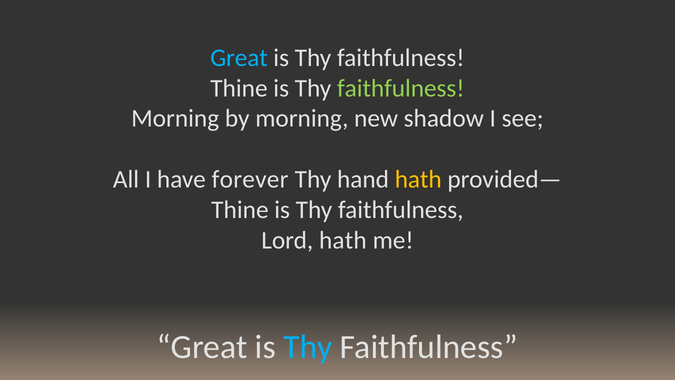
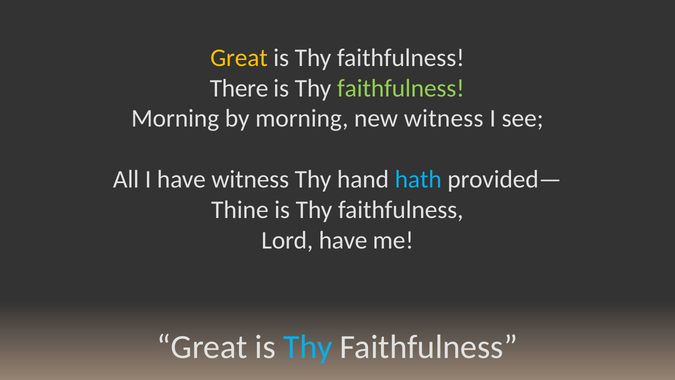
Great at (239, 58) colour: light blue -> yellow
Thine at (239, 88): Thine -> There
new shadow: shadow -> witness
have forever: forever -> witness
hath at (418, 179) colour: yellow -> light blue
Lord hath: hath -> have
